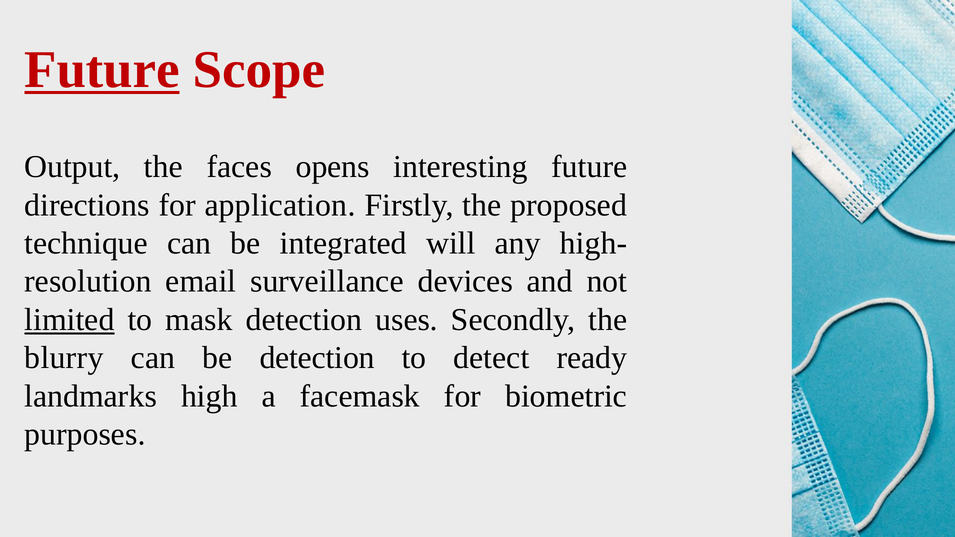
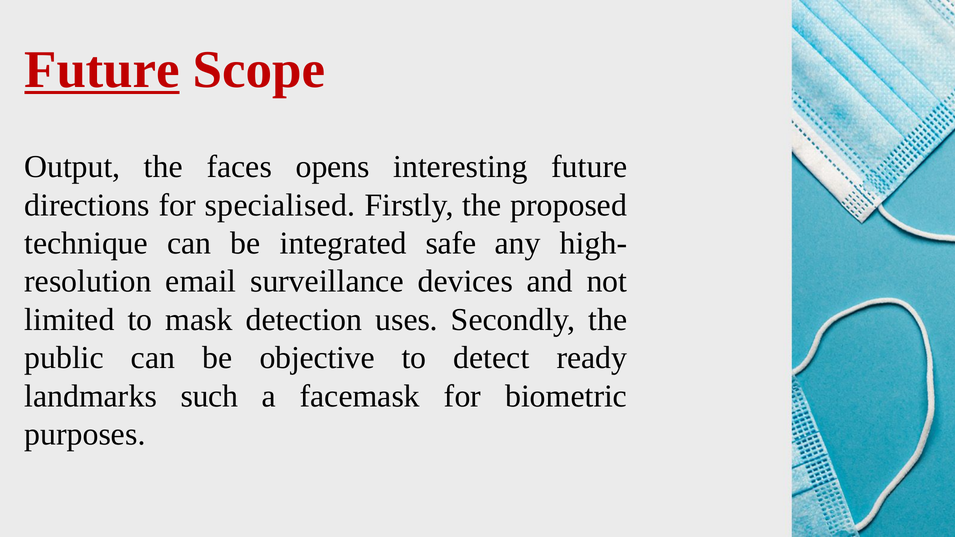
application: application -> specialised
will: will -> safe
limited underline: present -> none
blurry: blurry -> public
be detection: detection -> objective
high: high -> such
